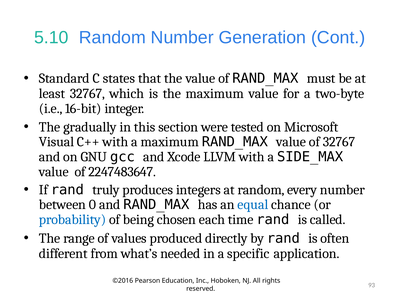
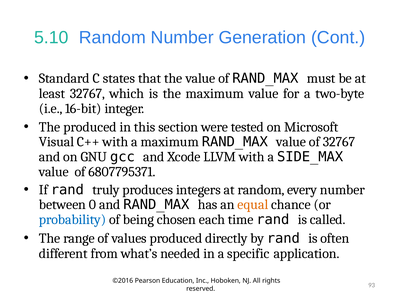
The gradually: gradually -> produced
2247483647: 2247483647 -> 6807795371
equal colour: blue -> orange
